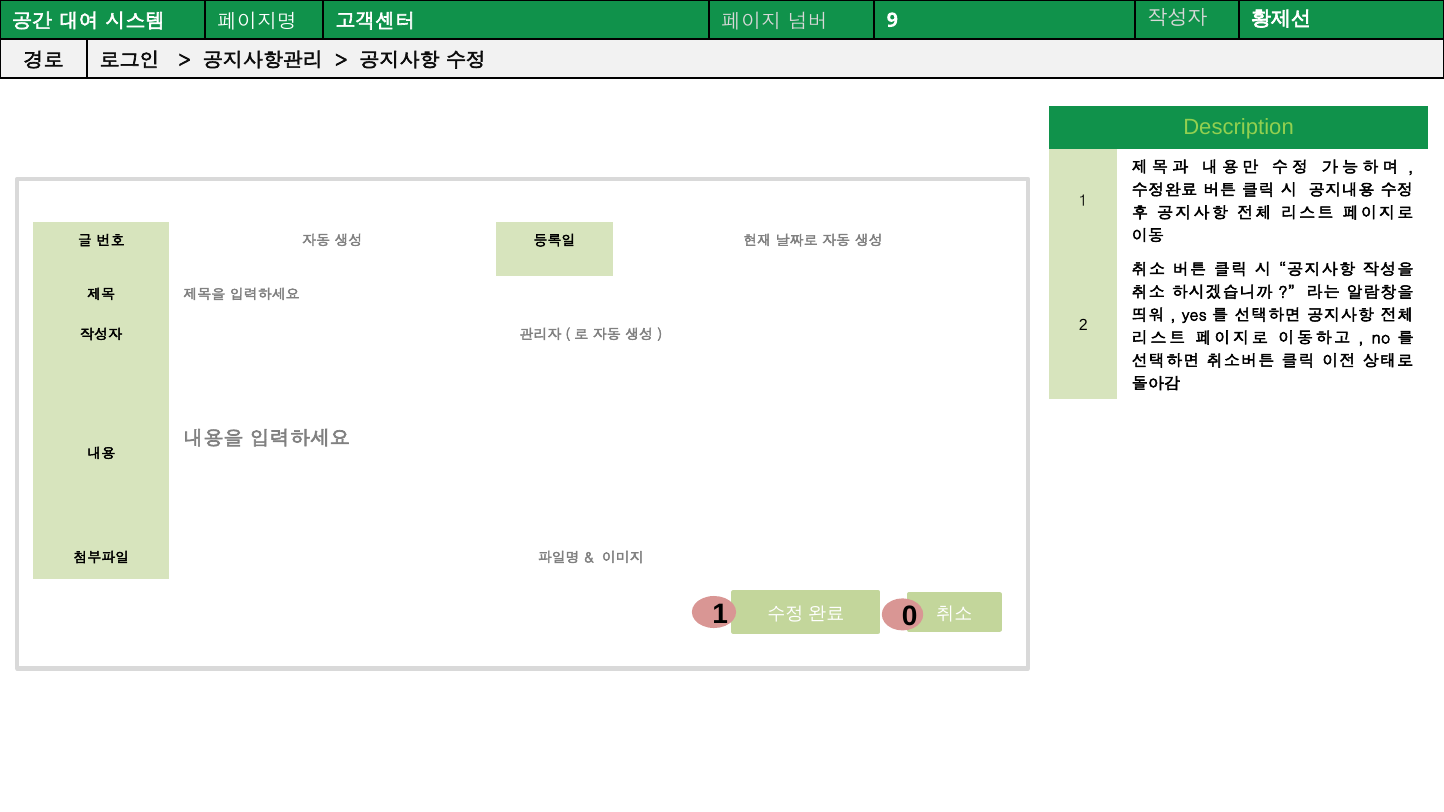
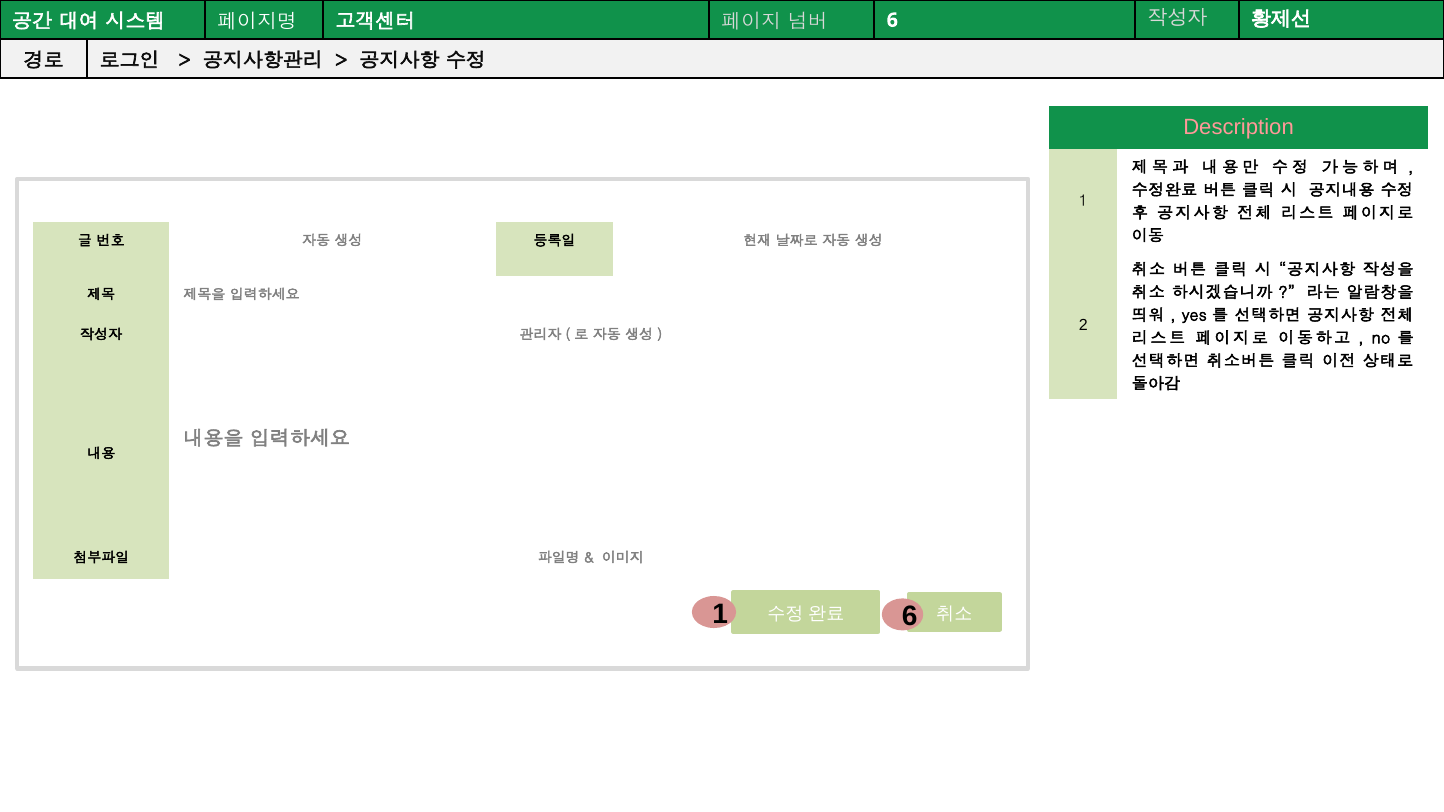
9 at (892, 20): 9 -> 6
Description colour: light green -> pink
1 0: 0 -> 6
